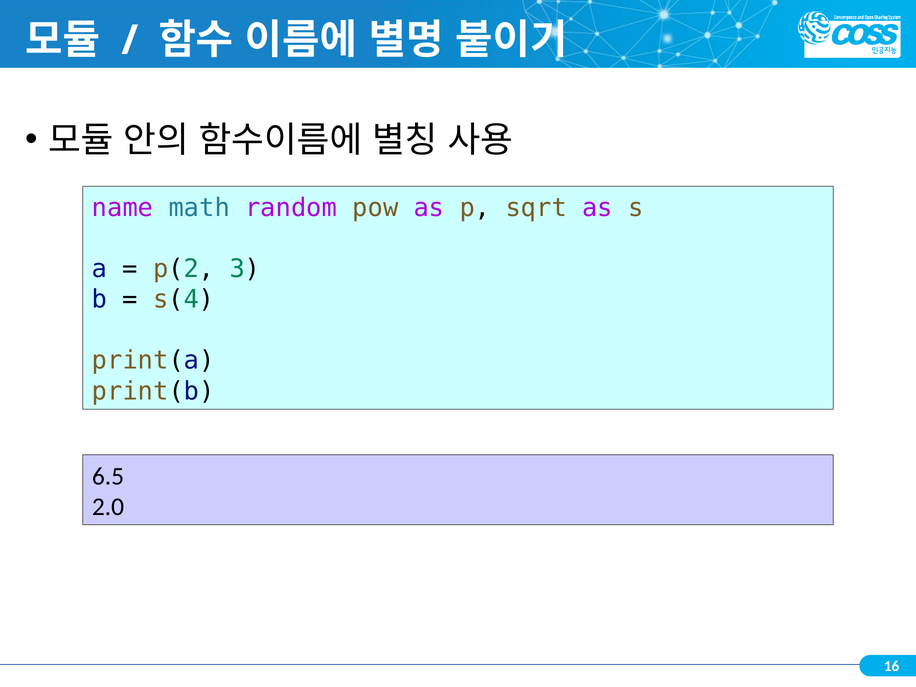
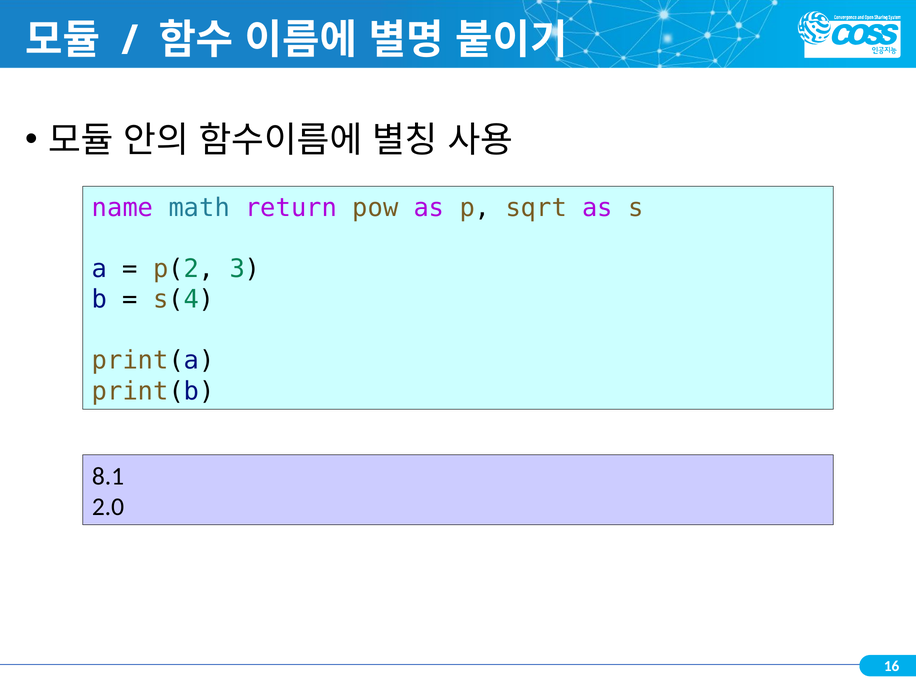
random: random -> return
6.5: 6.5 -> 8.1
